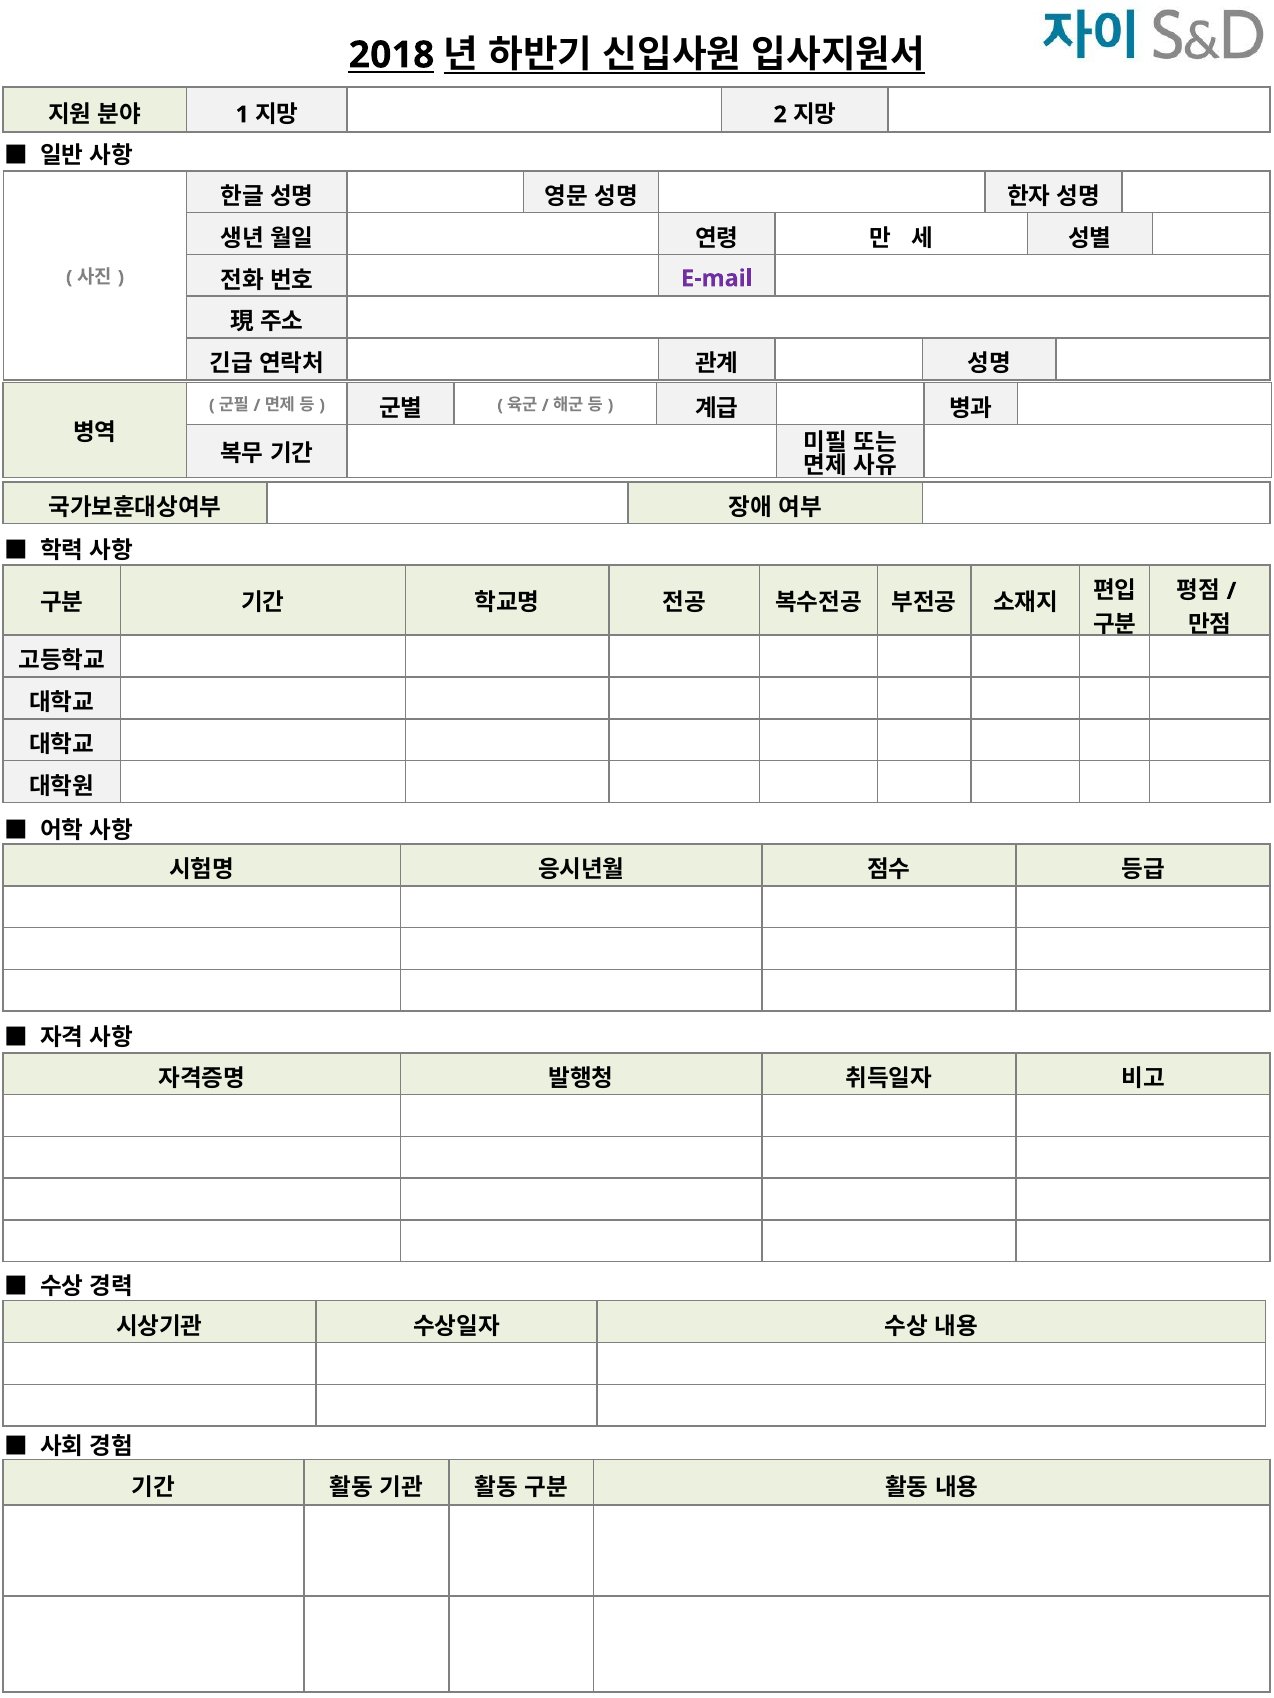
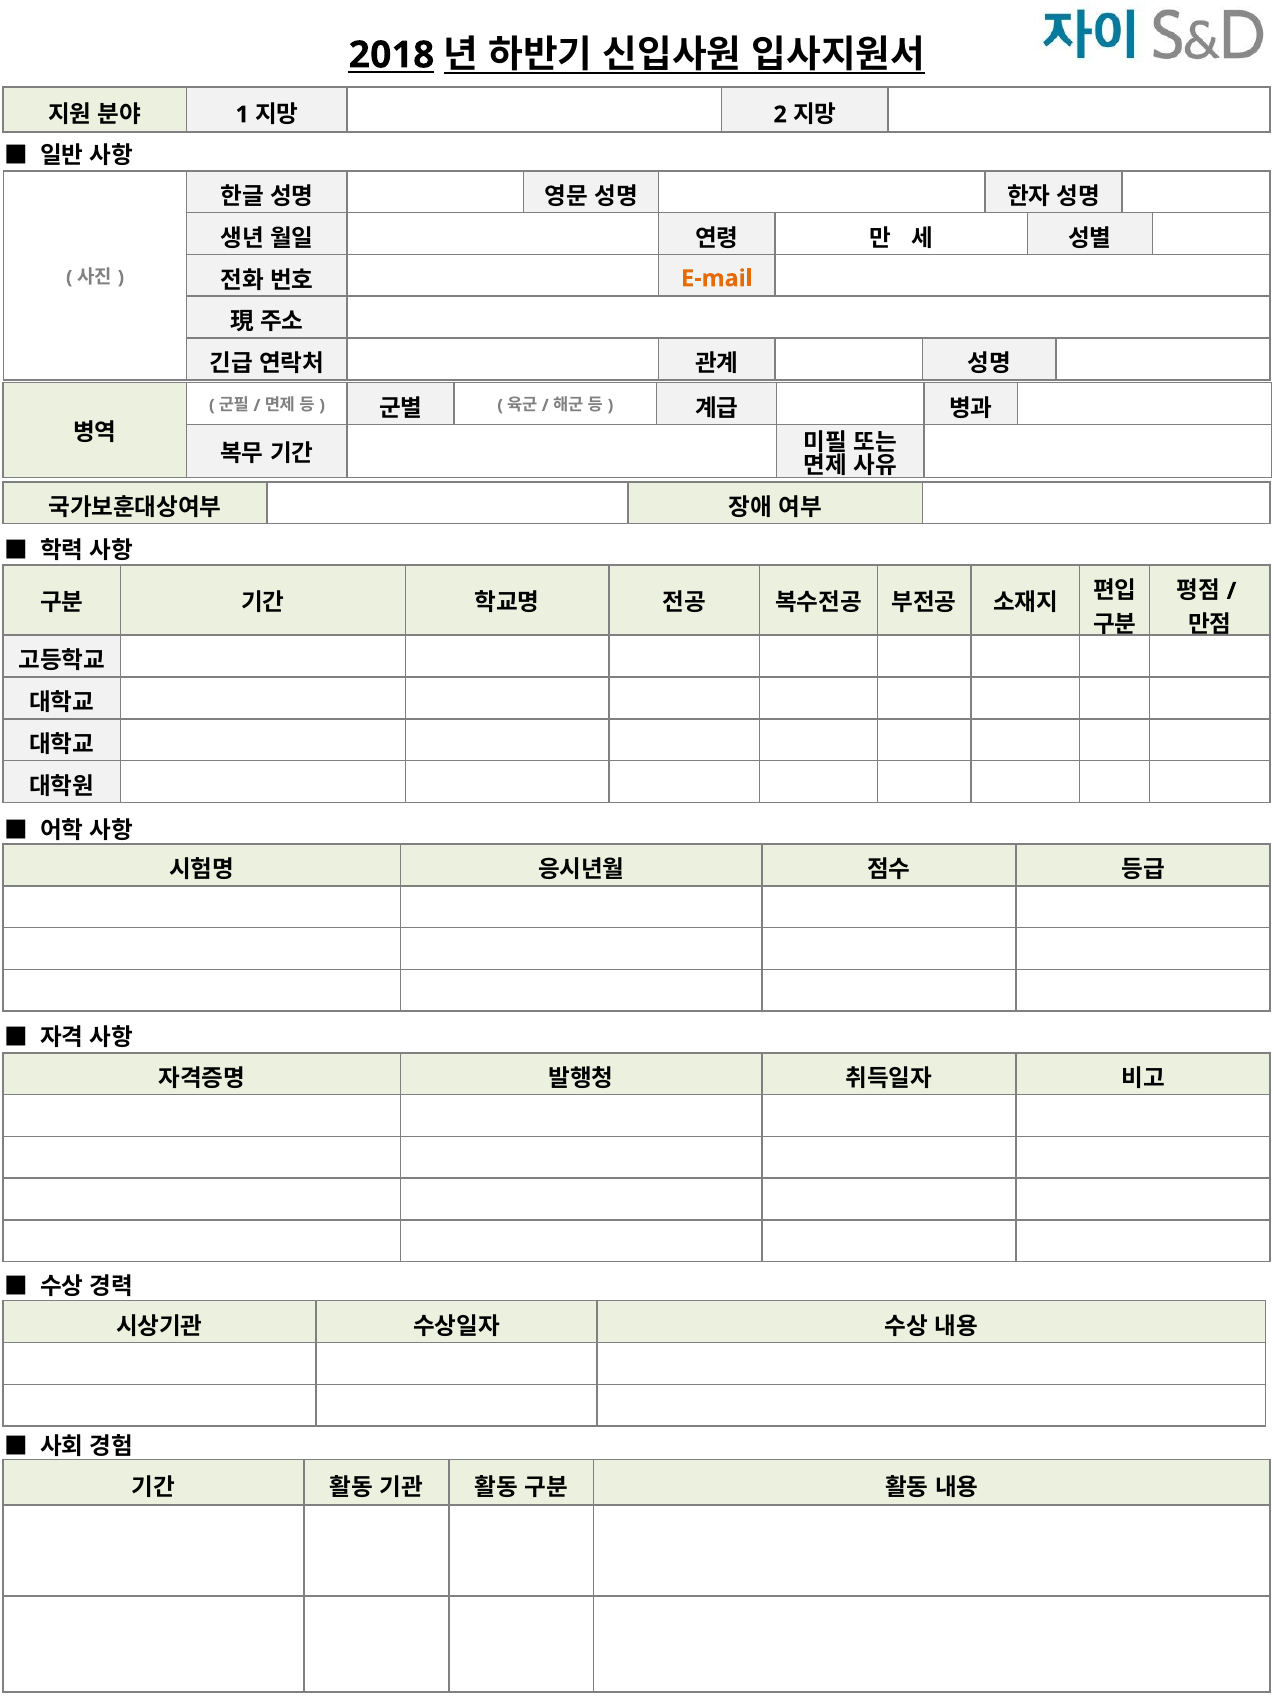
E-mail colour: purple -> orange
